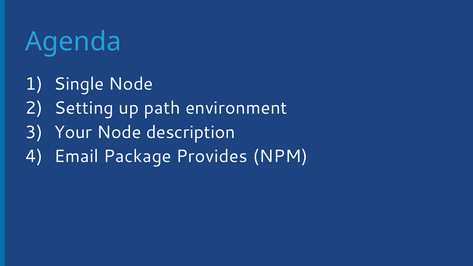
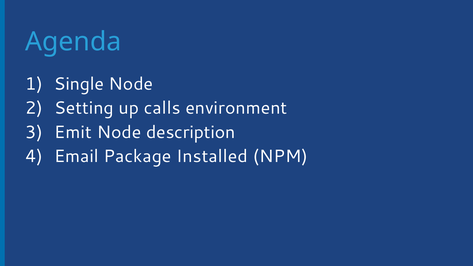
path: path -> calls
Your: Your -> Emit
Provides: Provides -> Installed
